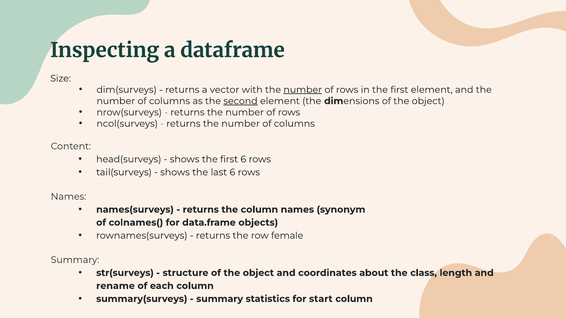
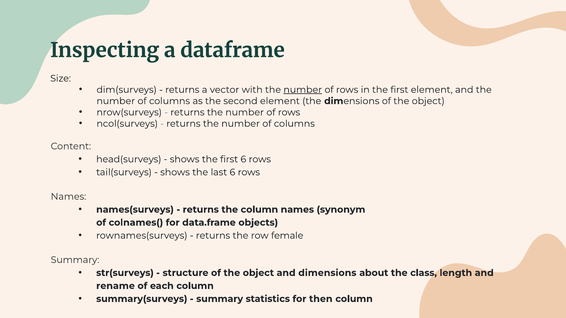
second underline: present -> none
and coordinates: coordinates -> dimensions
start: start -> then
